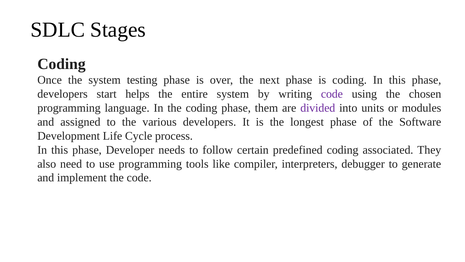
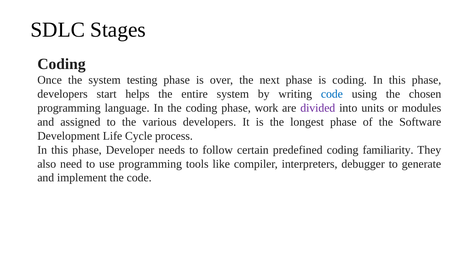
code at (332, 94) colour: purple -> blue
them: them -> work
associated: associated -> familiarity
